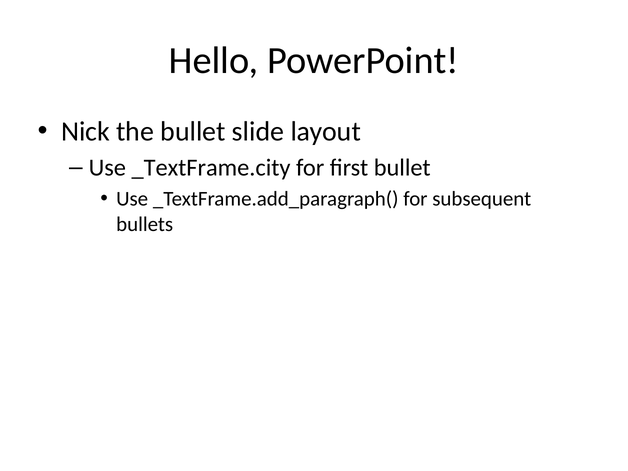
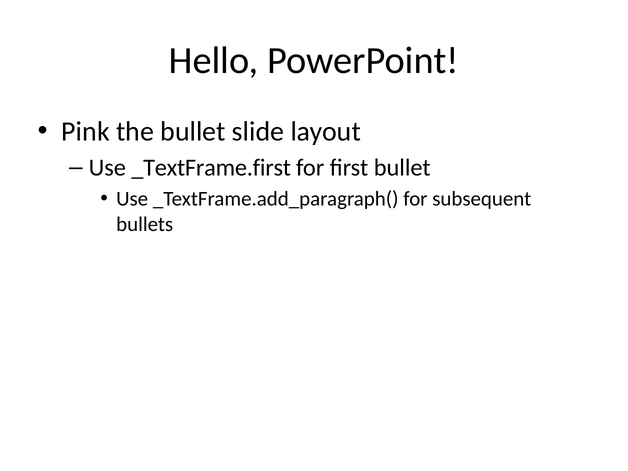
Nick: Nick -> Pink
_TextFrame.city: _TextFrame.city -> _TextFrame.first
